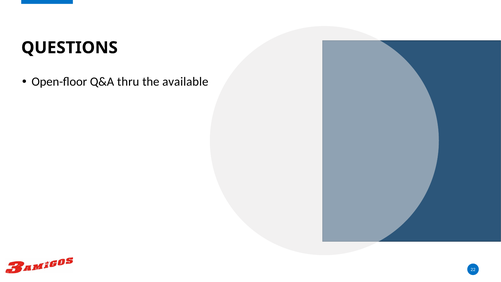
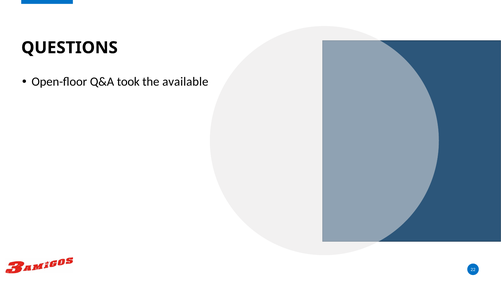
thru: thru -> took
